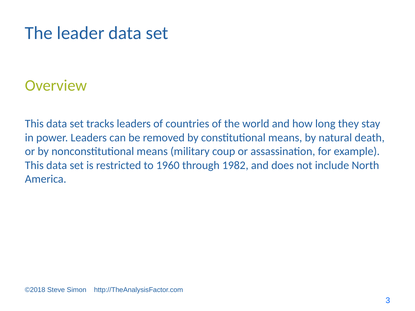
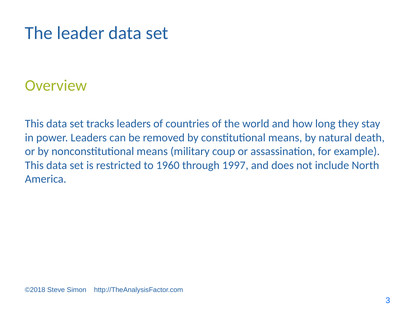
1982: 1982 -> 1997
